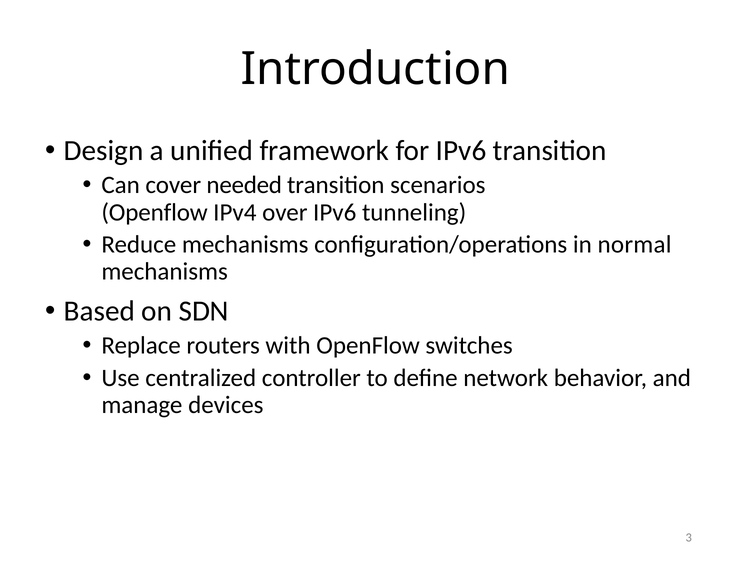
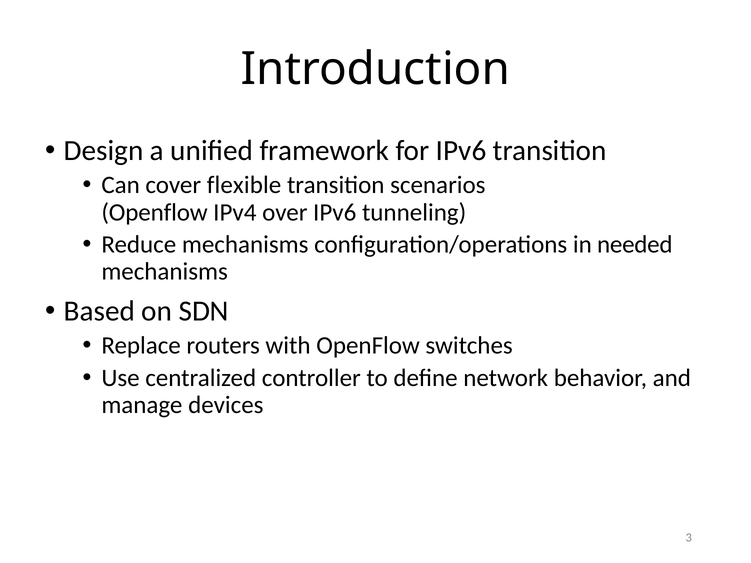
needed: needed -> flexible
normal: normal -> needed
